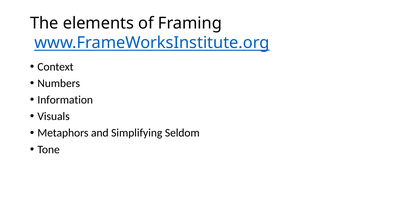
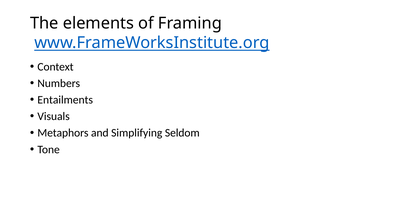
Information: Information -> Entailments
